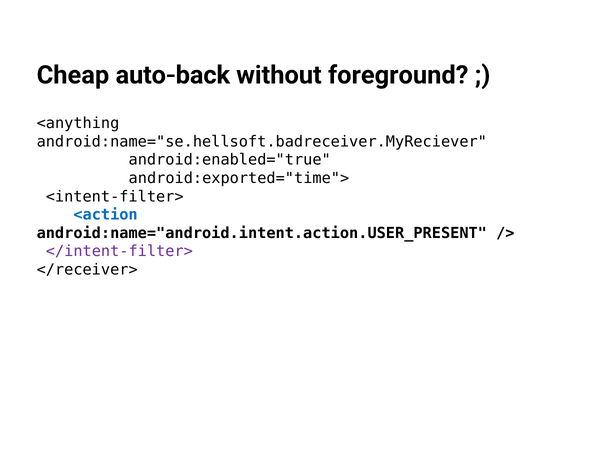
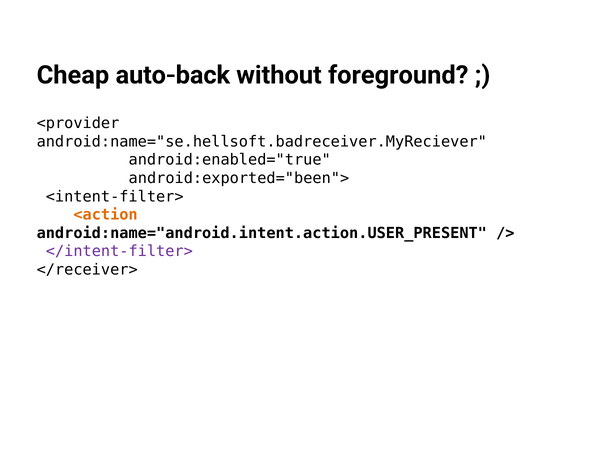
<anything: <anything -> <provider
android:exported="time">: android:exported="time"> -> android:exported="been">
<action colour: blue -> orange
